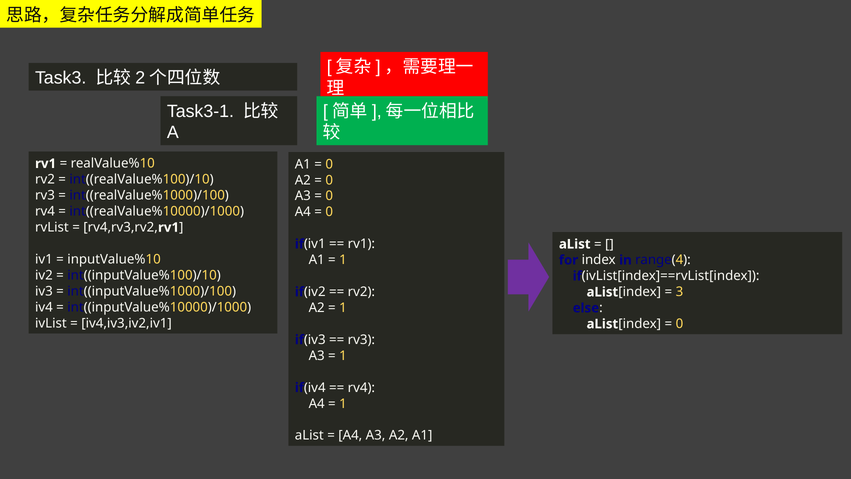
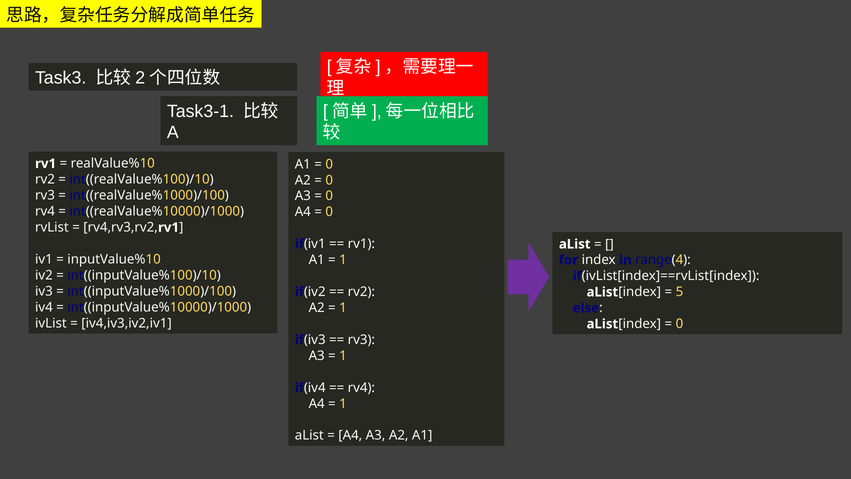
3: 3 -> 5
